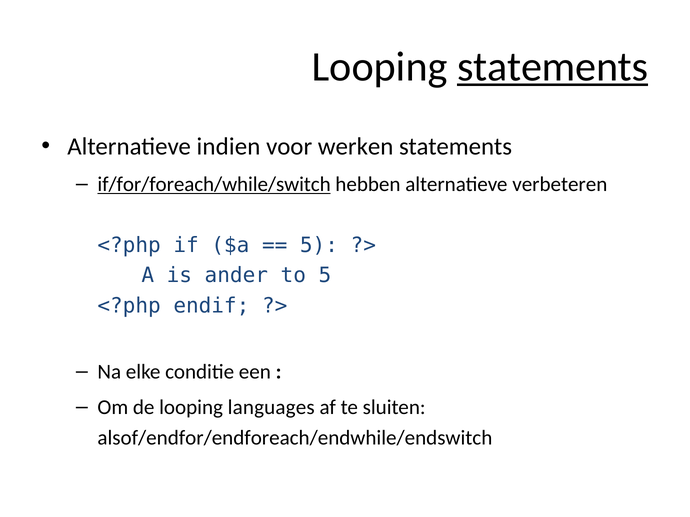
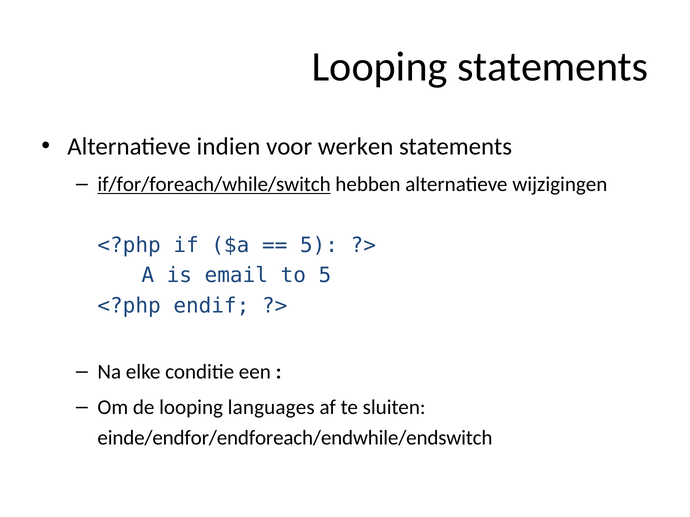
statements at (553, 67) underline: present -> none
verbeteren: verbeteren -> wijzigingen
ander: ander -> email
alsof/endfor/endforeach/endwhile/endswitch: alsof/endfor/endforeach/endwhile/endswitch -> einde/endfor/endforeach/endwhile/endswitch
